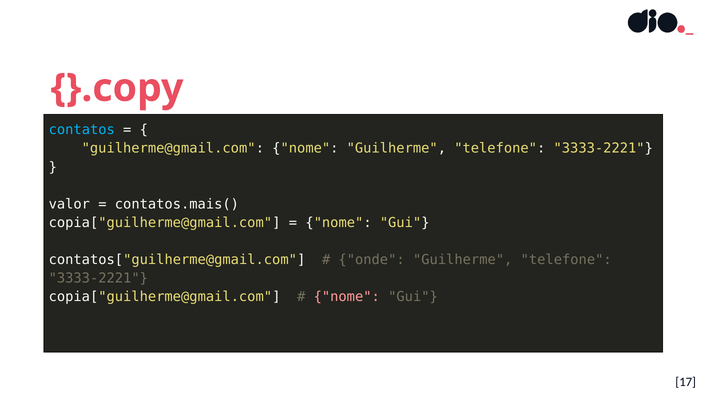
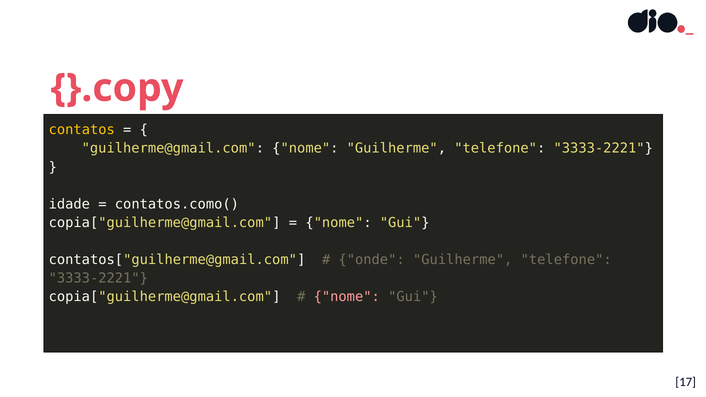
contatos colour: light blue -> yellow
valor: valor -> idade
contatos.mais(: contatos.mais( -> contatos.como(
